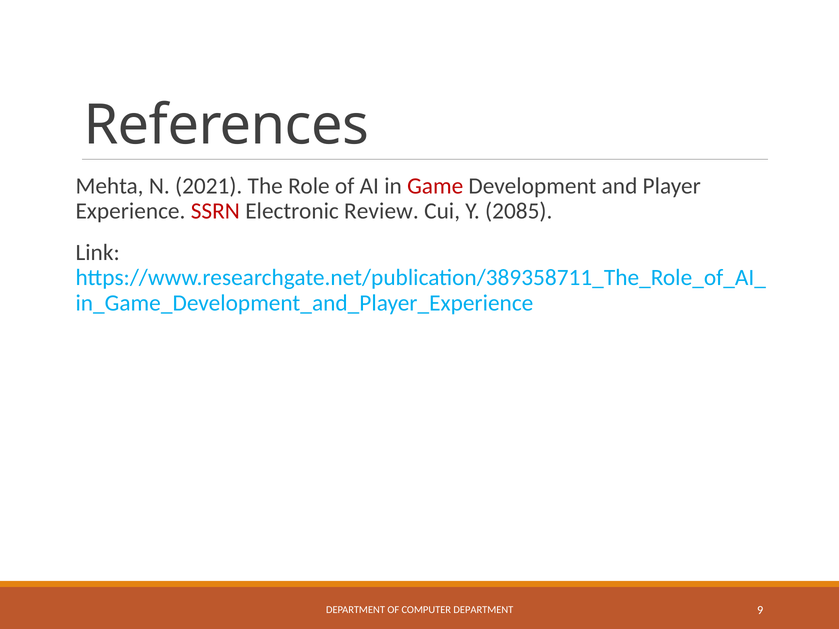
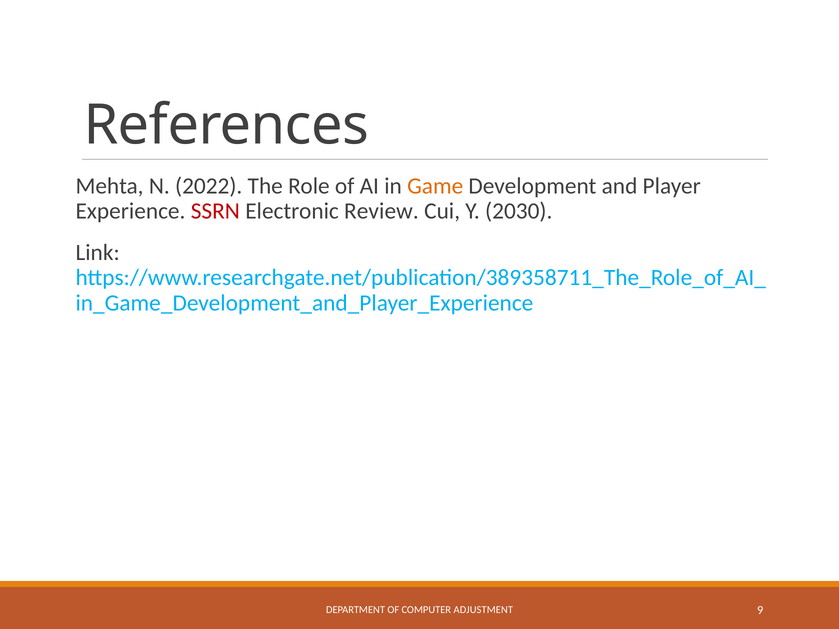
2021: 2021 -> 2022
Game colour: red -> orange
2085: 2085 -> 2030
COMPUTER DEPARTMENT: DEPARTMENT -> ADJUSTMENT
